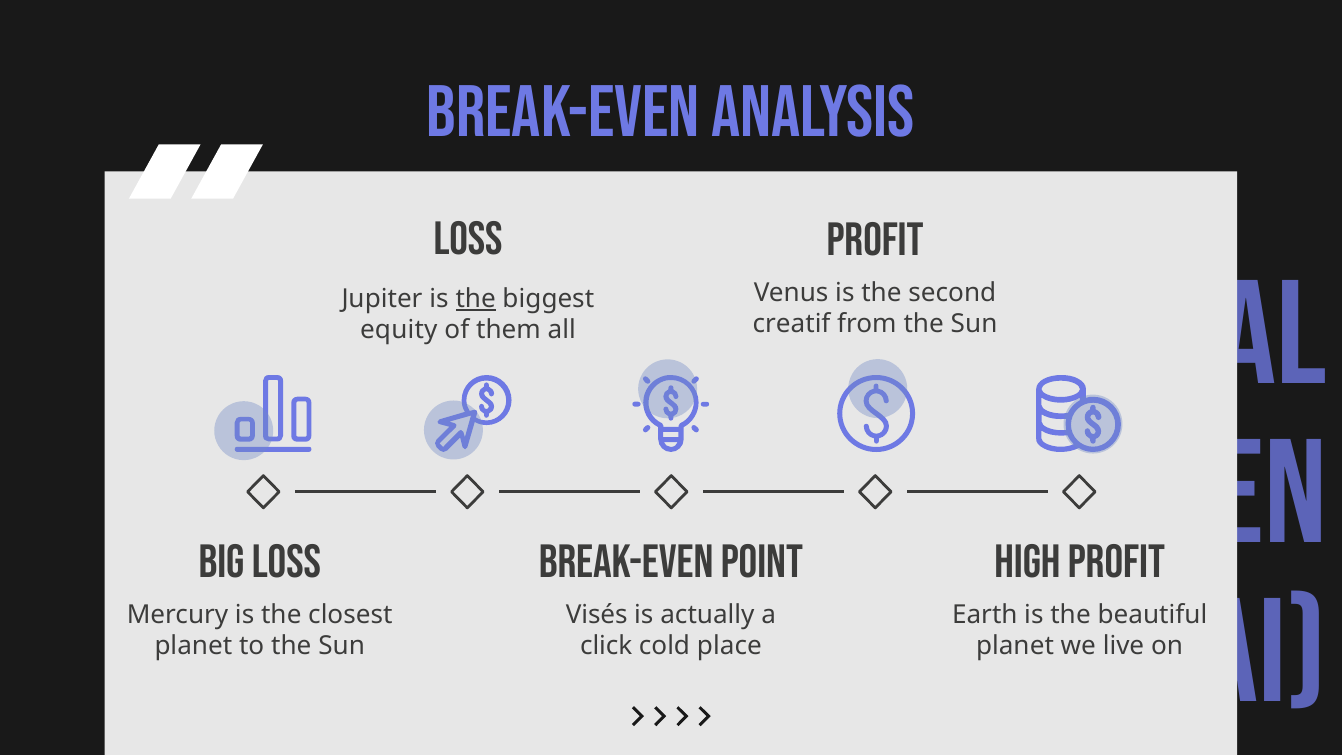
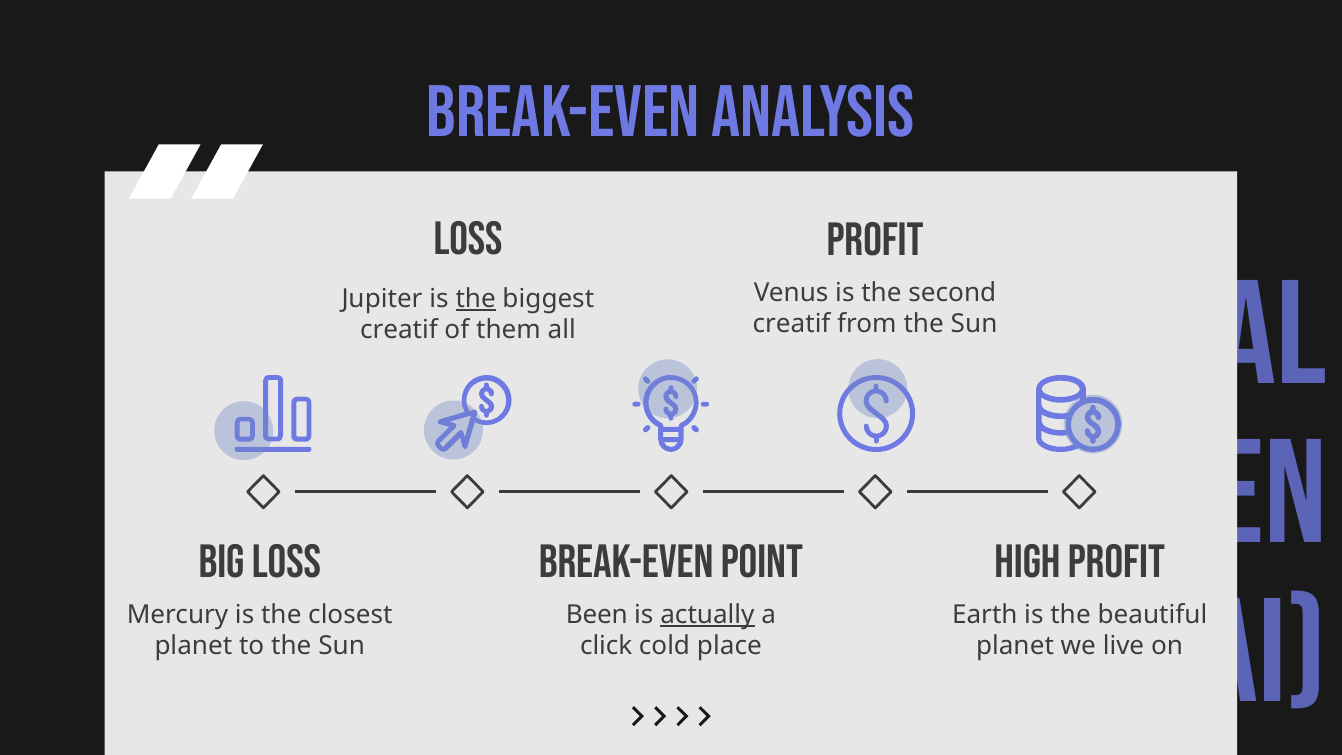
equity at (399, 330): equity -> creatif
Visés: Visés -> Been
actually underline: none -> present
